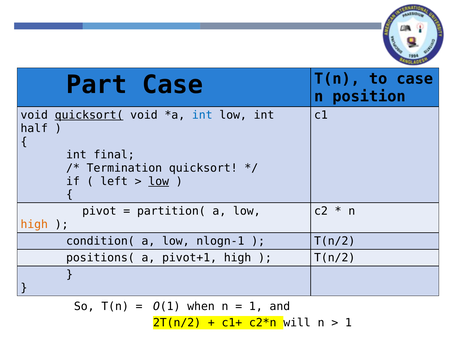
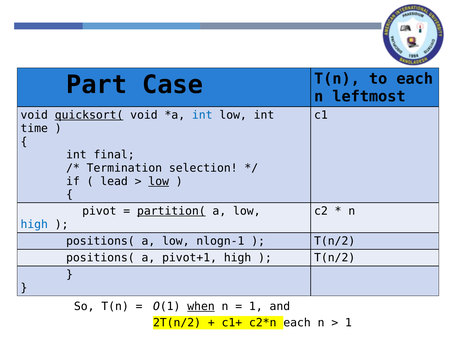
to case: case -> each
position: position -> leftmost
half: half -> time
quicksort: quicksort -> selection
left: left -> lead
partition( underline: none -> present
high at (34, 224) colour: orange -> blue
condition( at (100, 241): condition( -> positions(
when underline: none -> present
will at (297, 323): will -> each
